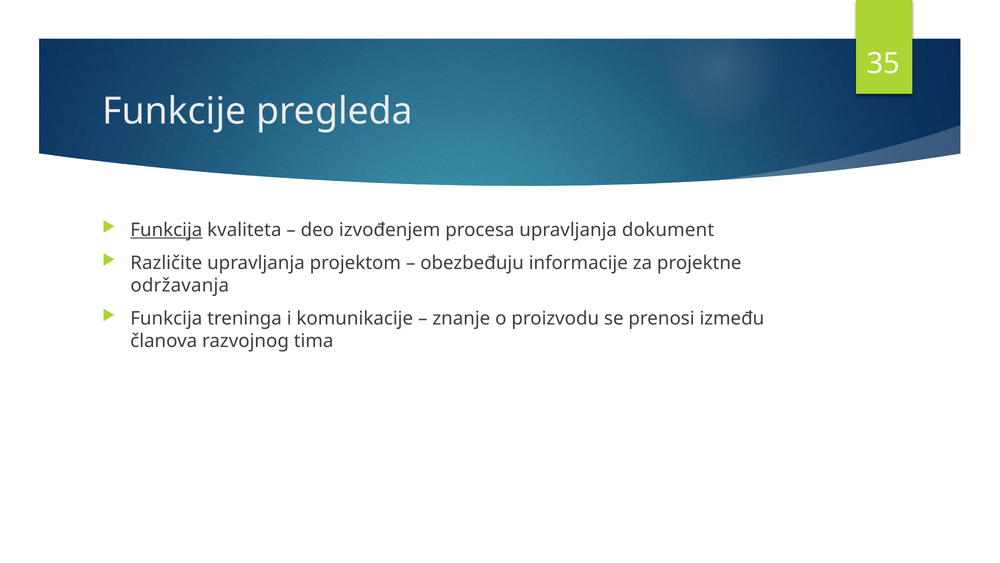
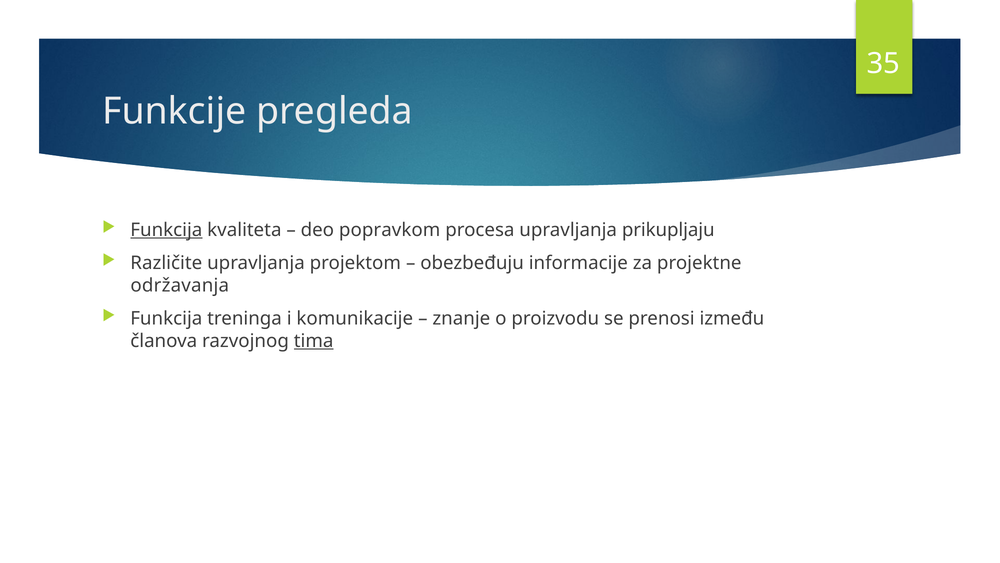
izvođenjem: izvođenjem -> popravkom
dokument: dokument -> prikupljaju
tima underline: none -> present
